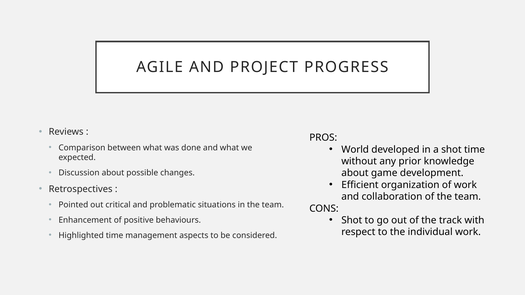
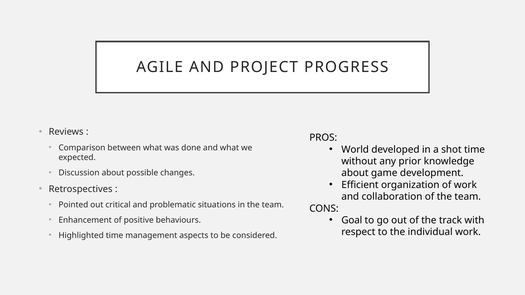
Shot at (352, 220): Shot -> Goal
